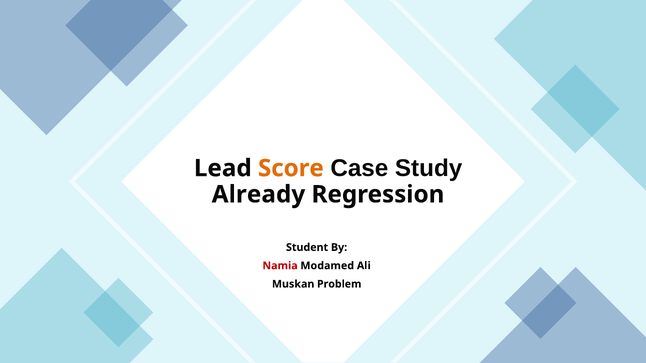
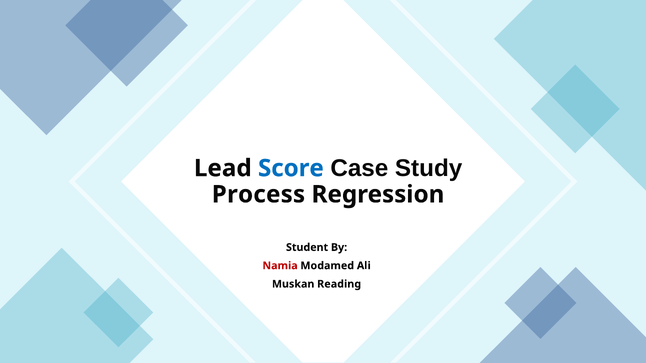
Score colour: orange -> blue
Already: Already -> Process
Problem: Problem -> Reading
